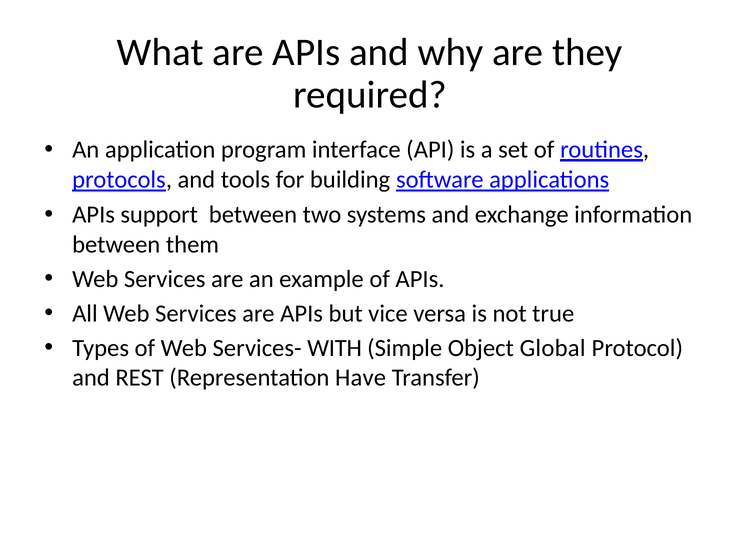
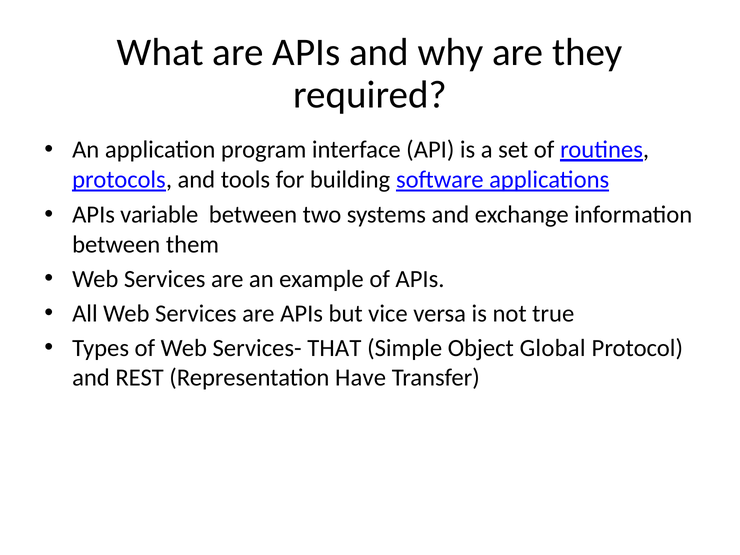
support: support -> variable
WITH: WITH -> THAT
